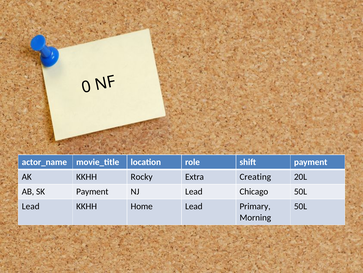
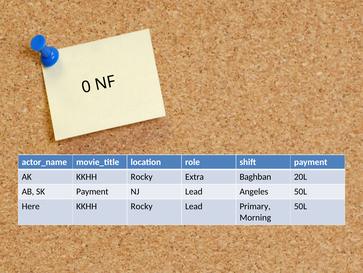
Creating: Creating -> Baghban
Chicago: Chicago -> Angeles
Lead at (31, 206): Lead -> Here
Home at (142, 206): Home -> Rocky
